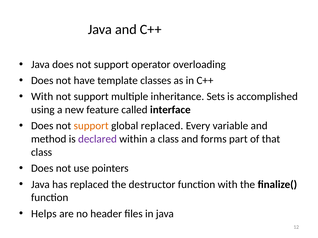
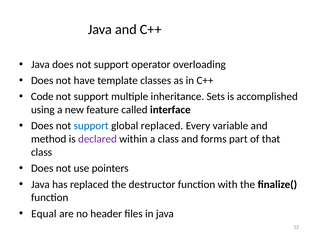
With at (42, 97): With -> Code
support at (91, 126) colour: orange -> blue
Helps: Helps -> Equal
